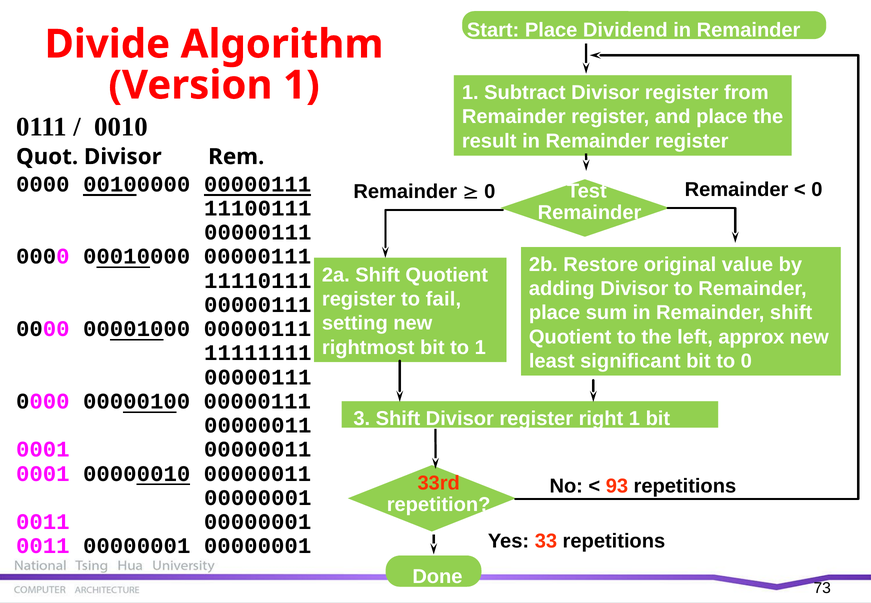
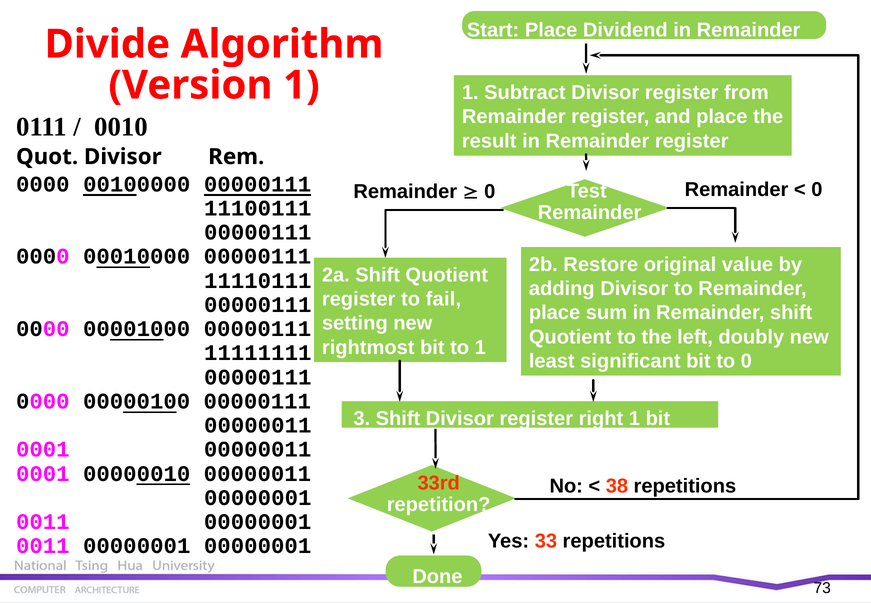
approx: approx -> doubly
93: 93 -> 38
